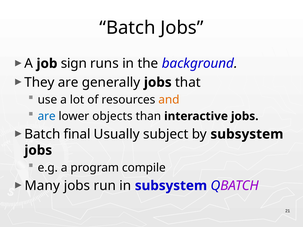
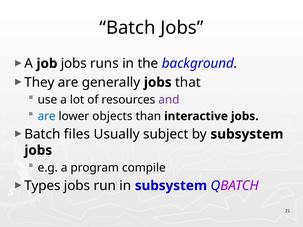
job sign: sign -> jobs
and colour: orange -> purple
final: final -> files
Many: Many -> Types
